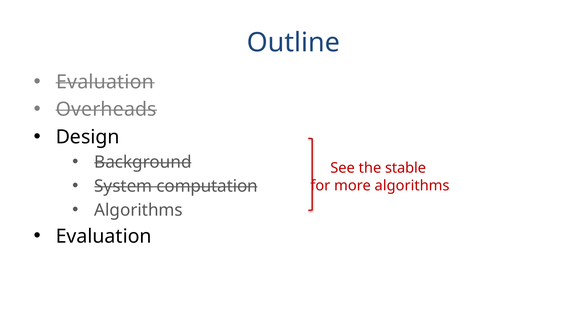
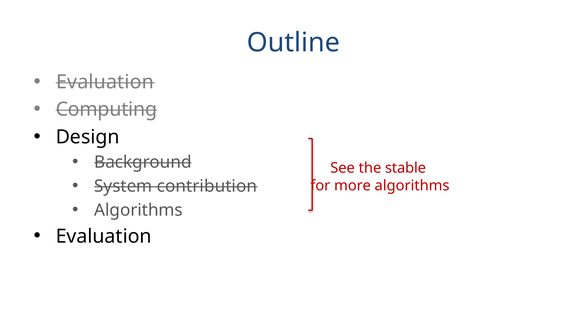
Overheads: Overheads -> Computing
computation: computation -> contribution
